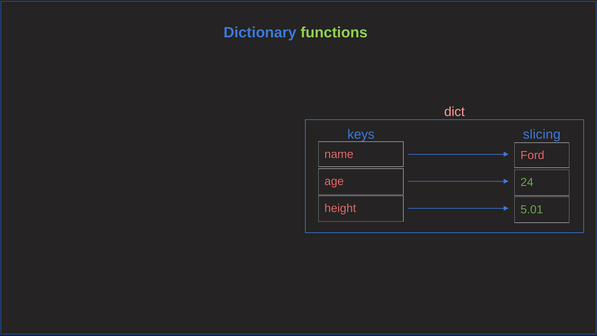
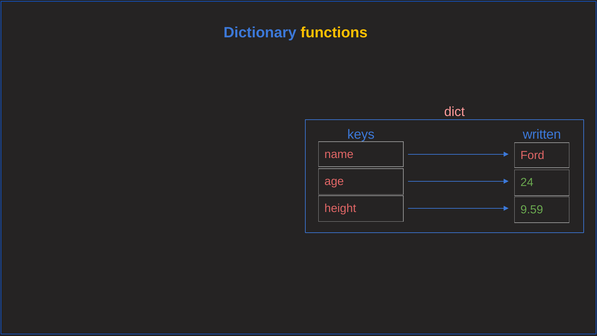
functions colour: light green -> yellow
slicing: slicing -> written
5.01: 5.01 -> 9.59
